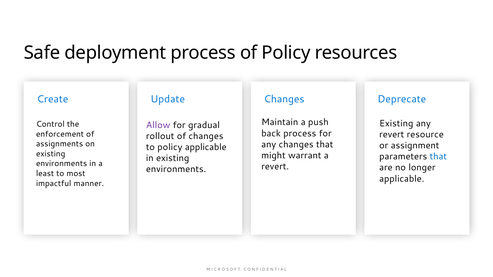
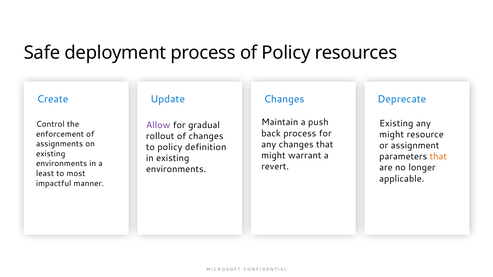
revert at (392, 135): revert -> might
policy applicable: applicable -> definition
that at (438, 157) colour: blue -> orange
